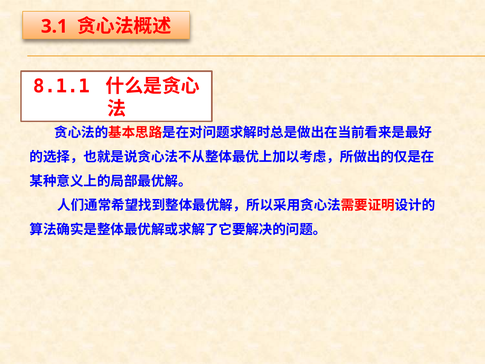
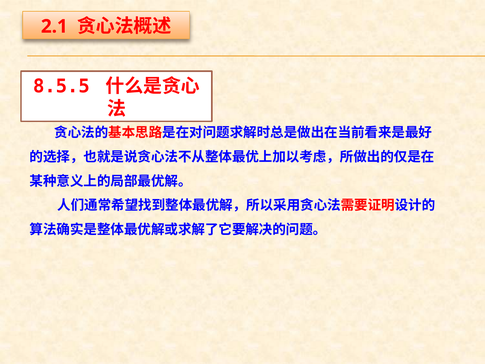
3.1: 3.1 -> 2.1
8.1.1: 8.1.1 -> 8.5.5
